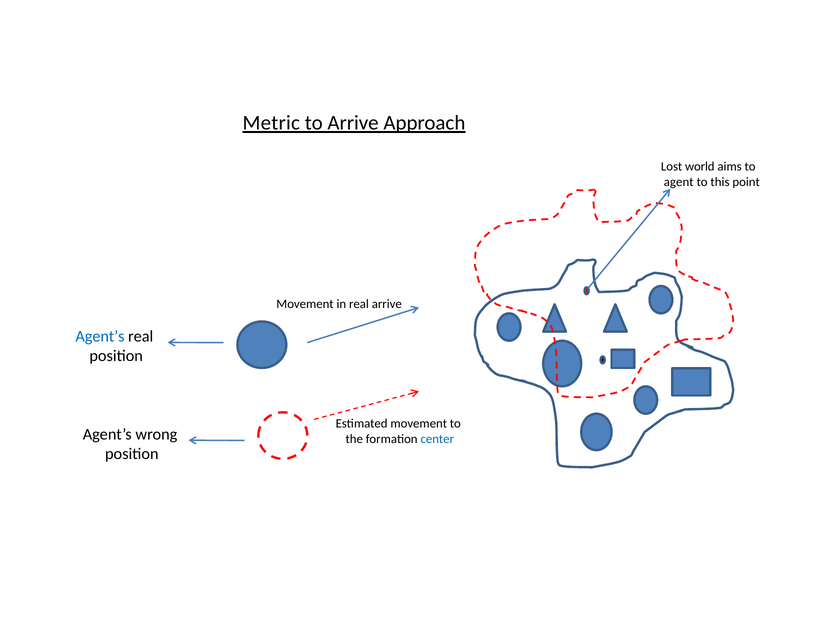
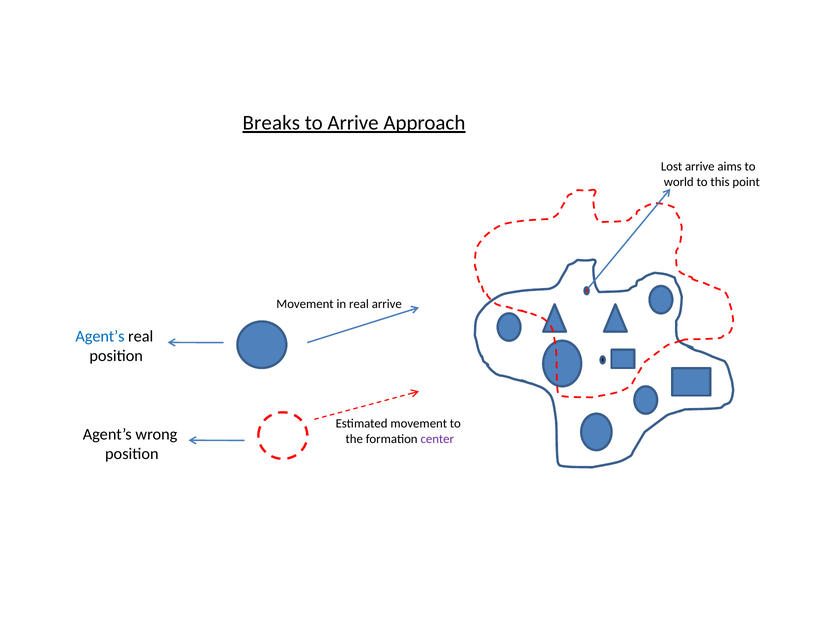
Metric: Metric -> Breaks
Lost world: world -> arrive
agent: agent -> world
center colour: blue -> purple
